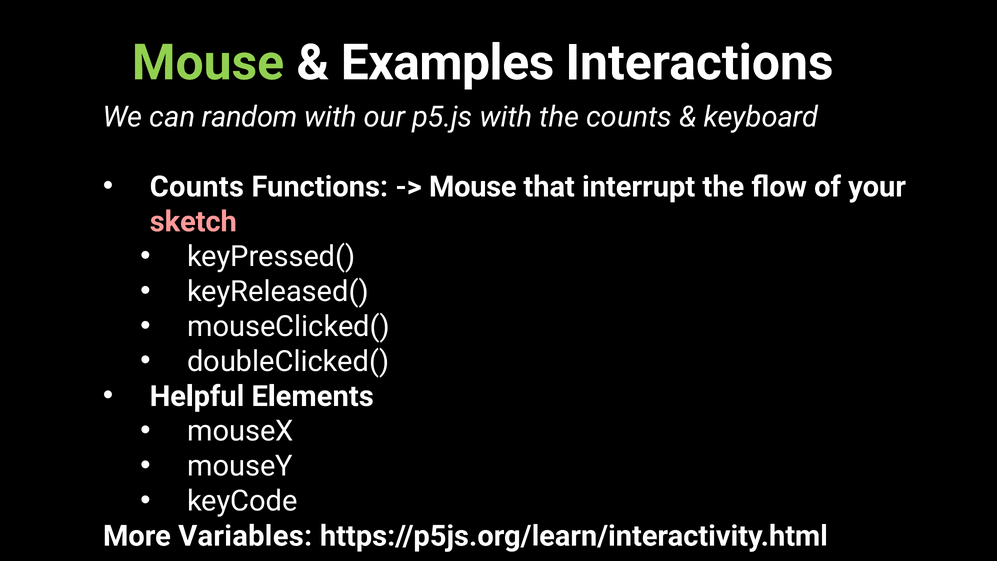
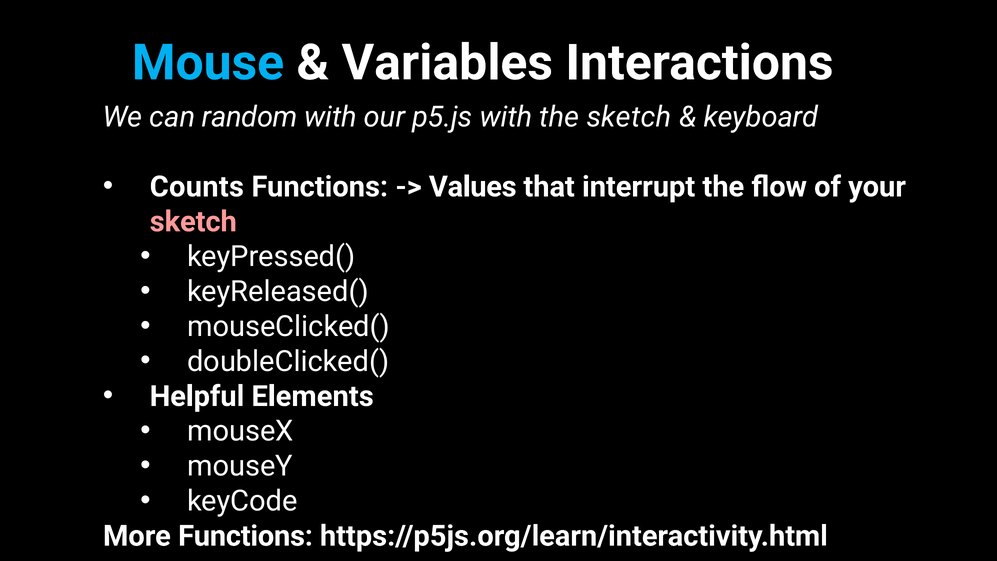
Mouse at (208, 63) colour: light green -> light blue
Examples: Examples -> Variables
the counts: counts -> sketch
Mouse at (473, 187): Mouse -> Values
More Variables: Variables -> Functions
